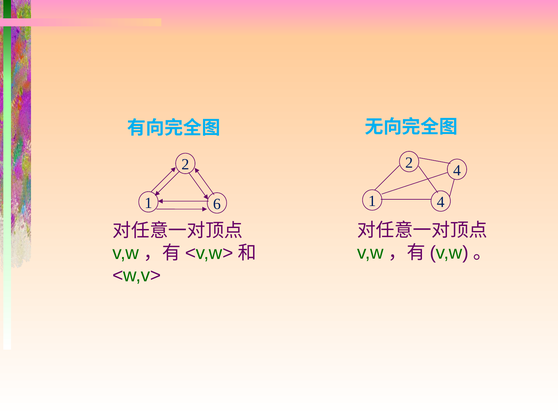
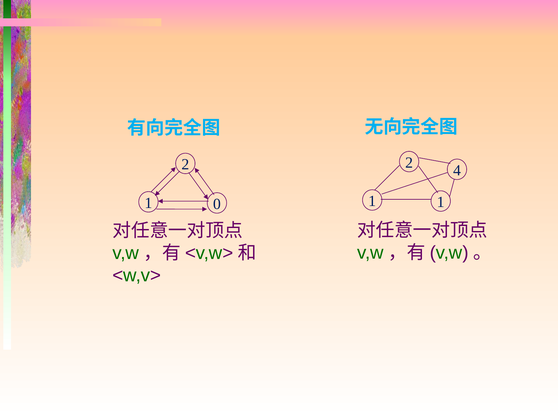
1 4: 4 -> 1
6: 6 -> 0
